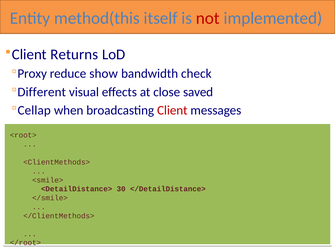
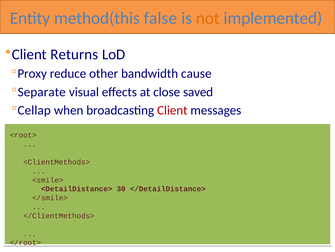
itself: itself -> false
not colour: red -> orange
show: show -> other
check: check -> cause
Different: Different -> Separate
